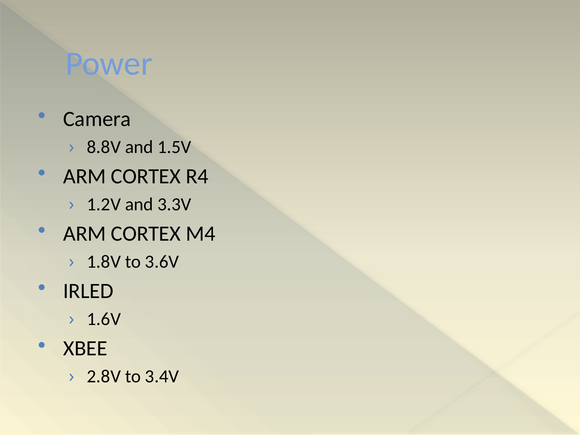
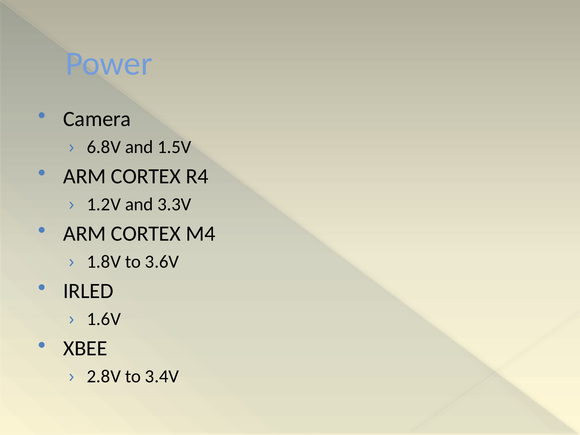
8.8V: 8.8V -> 6.8V
